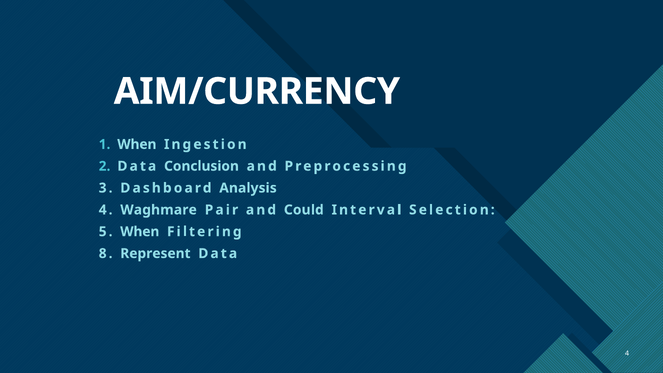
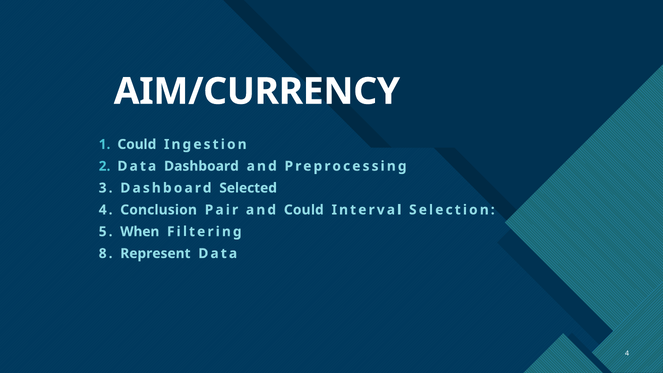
When at (137, 144): When -> Could
Data Conclusion: Conclusion -> Dashboard
Analysis: Analysis -> Selected
Waghmare: Waghmare -> Conclusion
